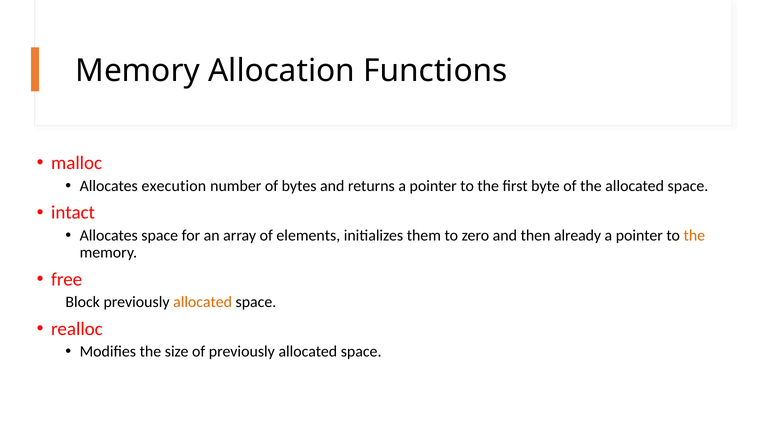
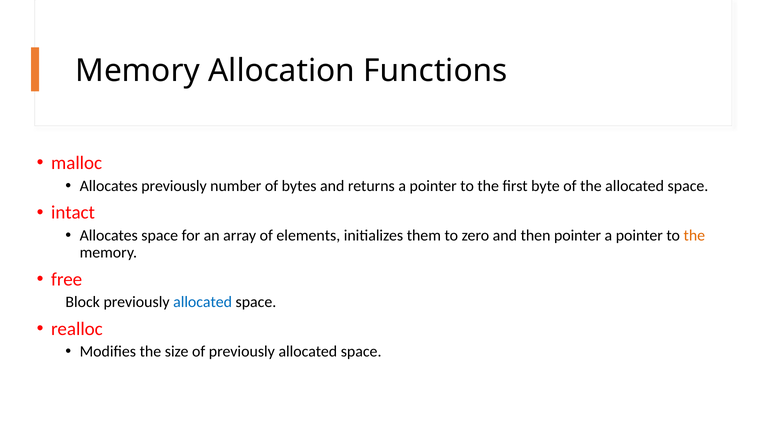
Allocates execution: execution -> previously
then already: already -> pointer
allocated at (203, 302) colour: orange -> blue
